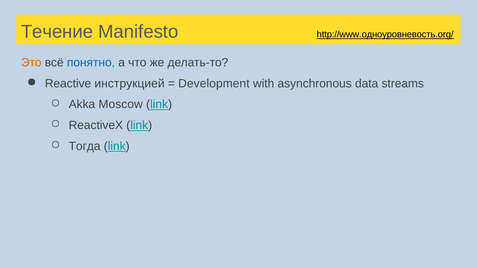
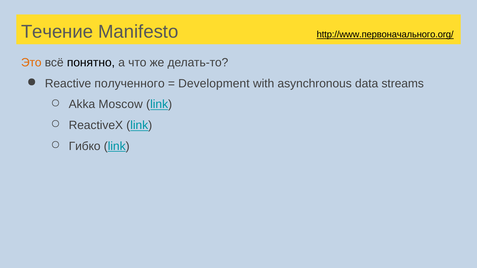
http://www.одноуровневость.org/: http://www.одноуровневость.org/ -> http://www.первоначального.org/
понятно colour: blue -> black
инструкцией: инструкцией -> полученного
Тогда: Тогда -> Гибко
